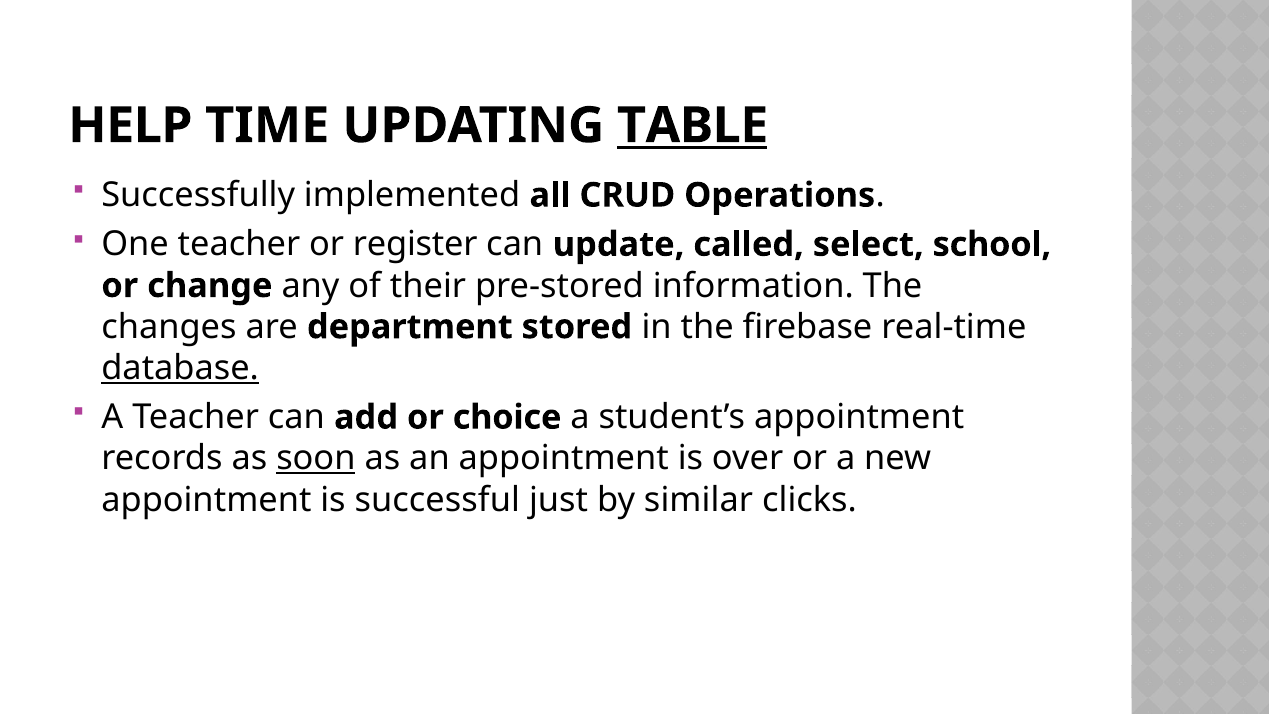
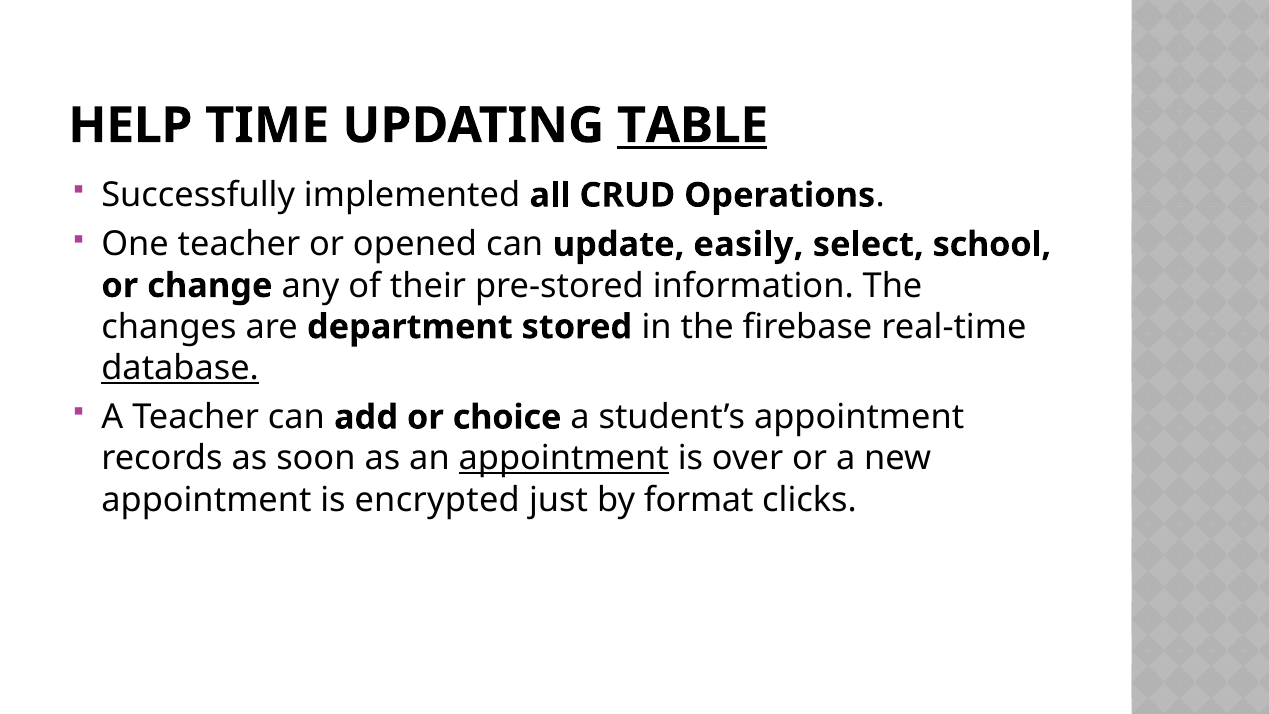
register: register -> opened
called: called -> easily
soon underline: present -> none
appointment at (564, 458) underline: none -> present
successful: successful -> encrypted
similar: similar -> format
